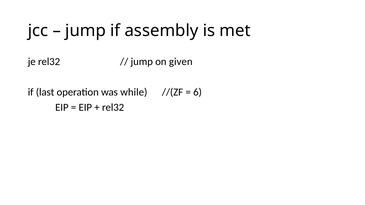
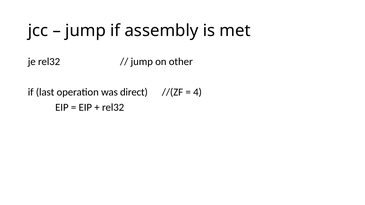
given: given -> other
while: while -> direct
6: 6 -> 4
